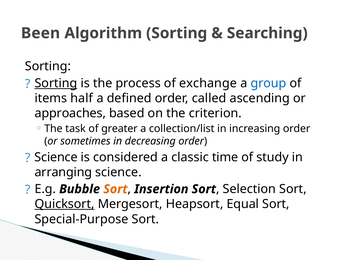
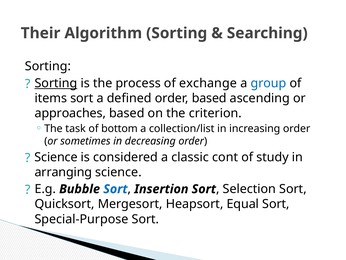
Been: Been -> Their
items half: half -> sort
order called: called -> based
greater: greater -> bottom
time: time -> cont
Sort at (115, 189) colour: orange -> blue
Quicksort underline: present -> none
